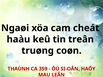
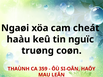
treân: treân -> nguïc
